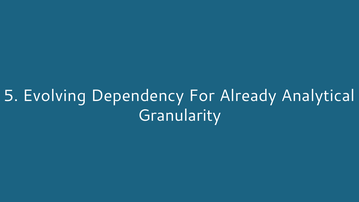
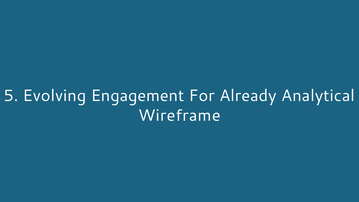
Dependency: Dependency -> Engagement
Granularity: Granularity -> Wireframe
